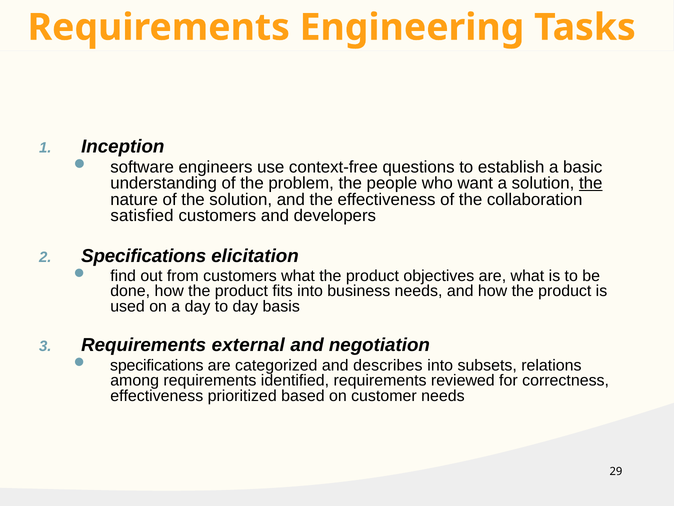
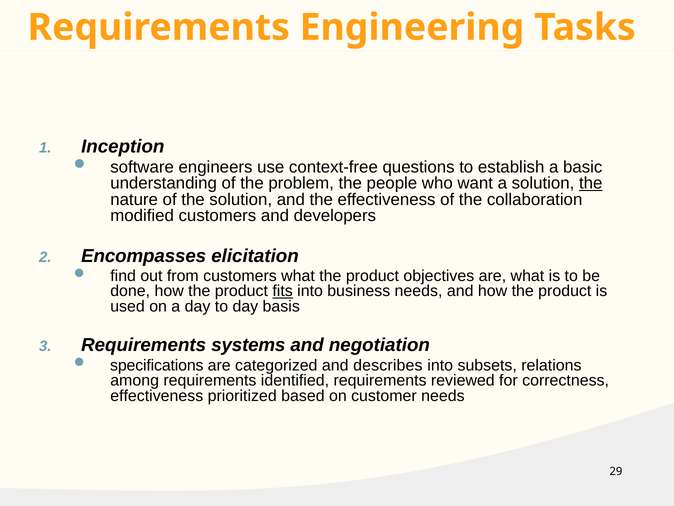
satisfied: satisfied -> modified
Specifications at (144, 256): Specifications -> Encompasses
fits underline: none -> present
external: external -> systems
